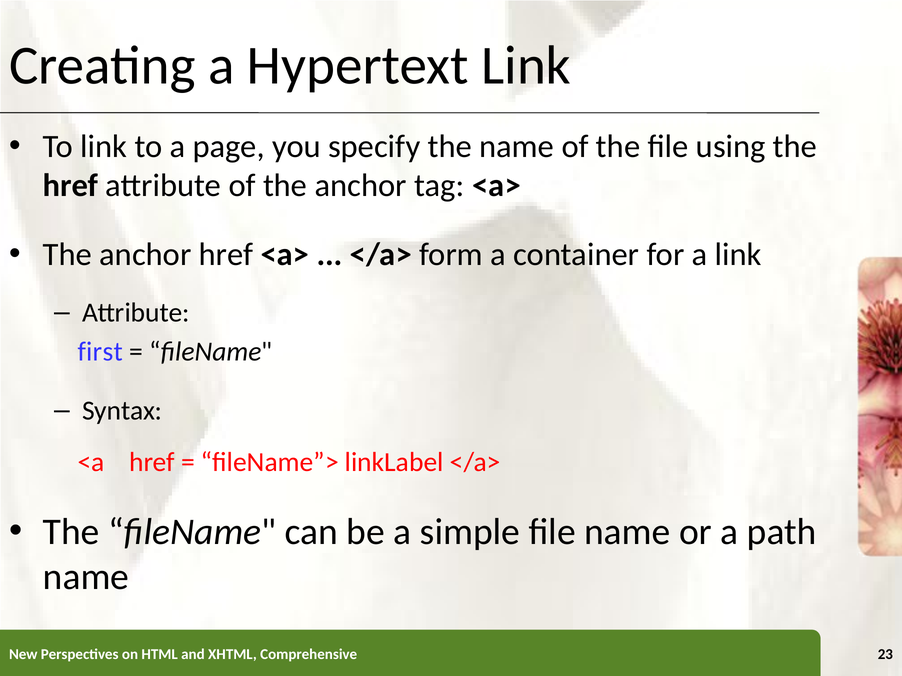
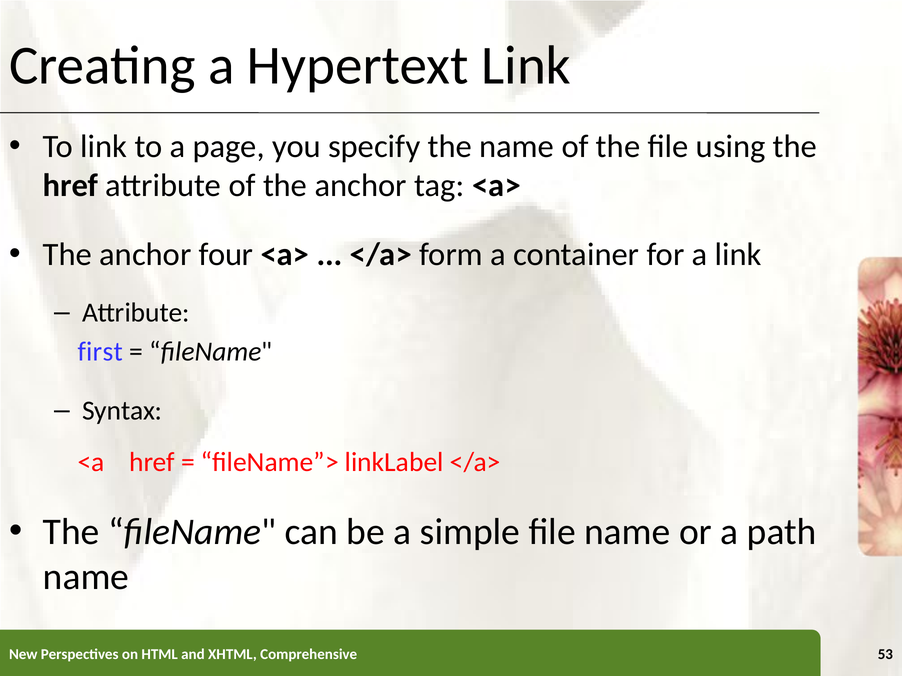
anchor href: href -> four
23: 23 -> 53
